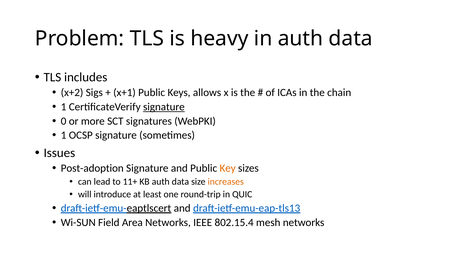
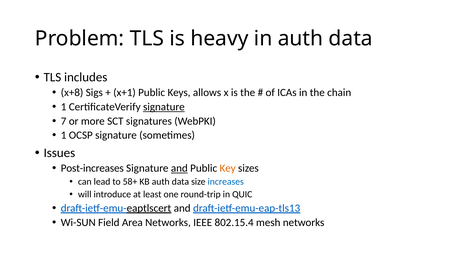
x+2: x+2 -> x+8
0: 0 -> 7
Post-adoption: Post-adoption -> Post-increases
and at (179, 168) underline: none -> present
11+: 11+ -> 58+
increases colour: orange -> blue
